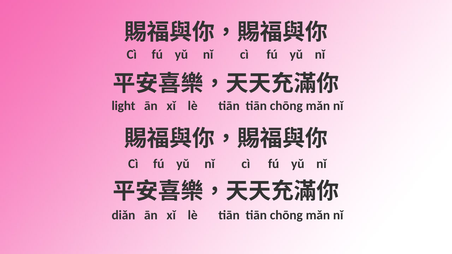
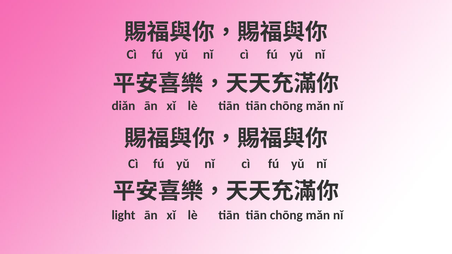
light: light -> diǎn
diǎn: diǎn -> light
